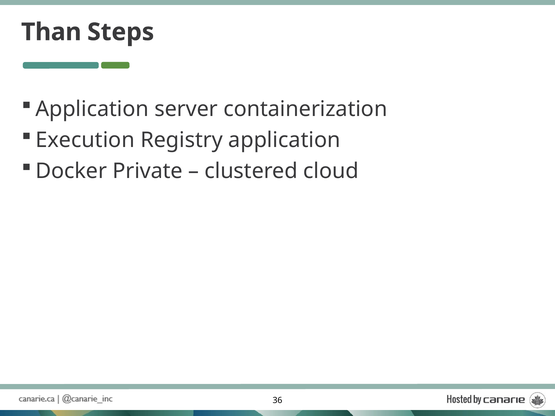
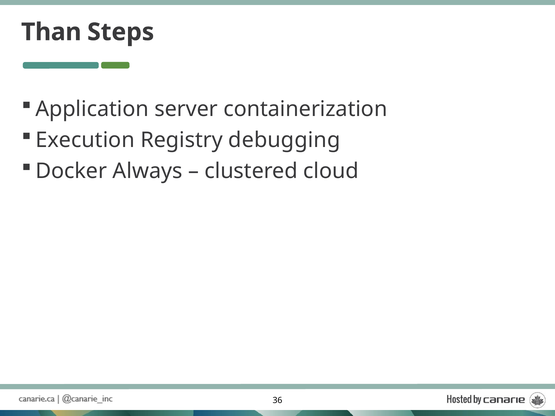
Registry application: application -> debugging
Private: Private -> Always
